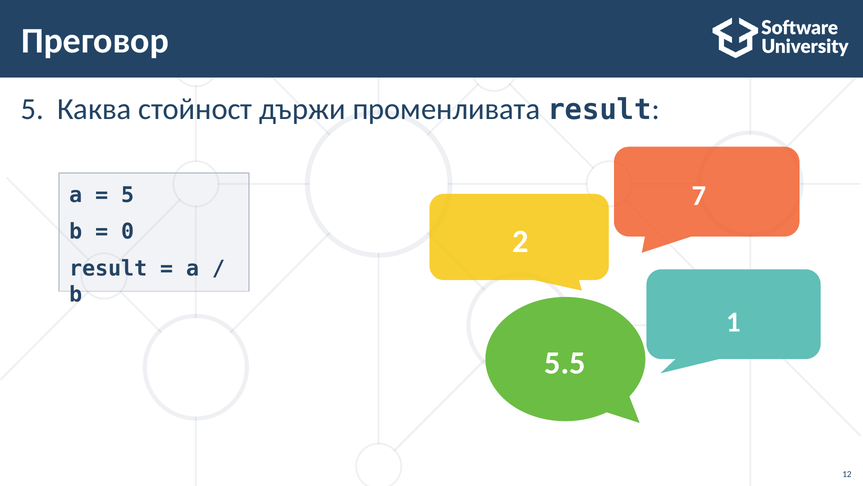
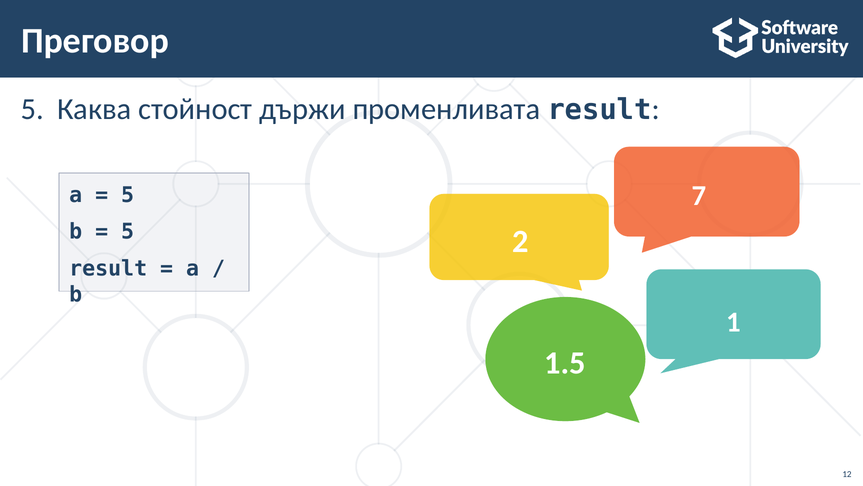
0 at (128, 232): 0 -> 5
5.5: 5.5 -> 1.5
